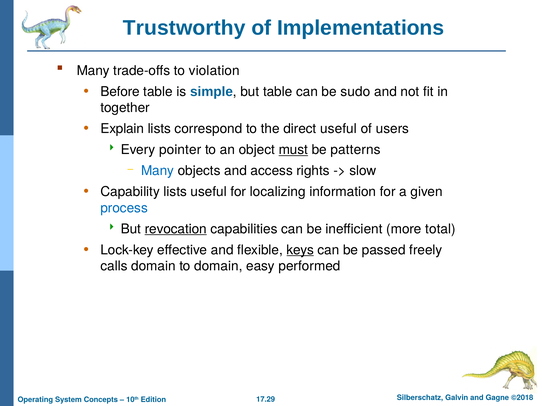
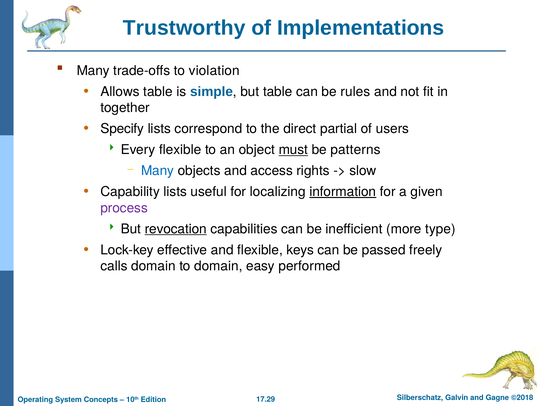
Before: Before -> Allows
sudo: sudo -> rules
Explain: Explain -> Specify
direct useful: useful -> partial
Every pointer: pointer -> flexible
information underline: none -> present
process colour: blue -> purple
total: total -> type
keys underline: present -> none
